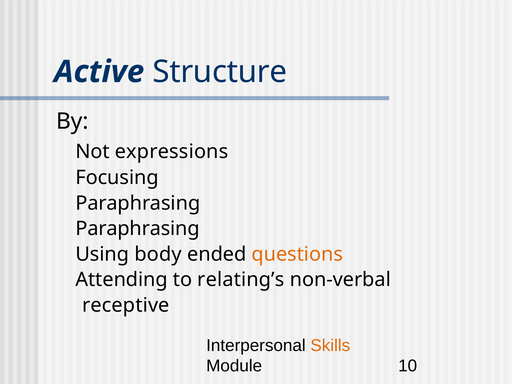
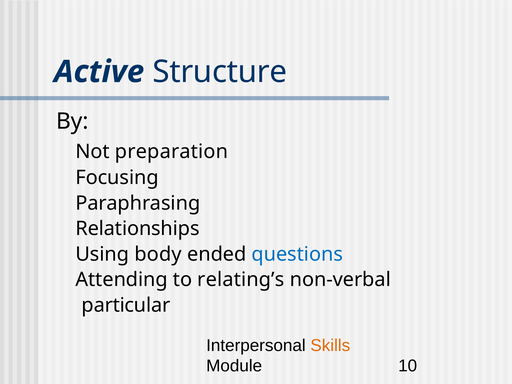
expressions: expressions -> preparation
Paraphrasing at (138, 229): Paraphrasing -> Relationships
questions colour: orange -> blue
receptive: receptive -> particular
